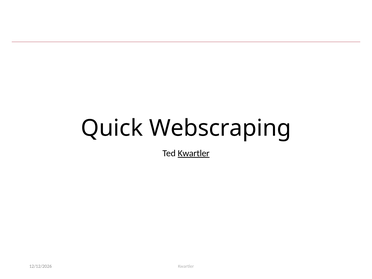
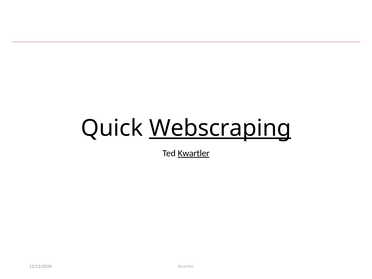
Webscraping underline: none -> present
